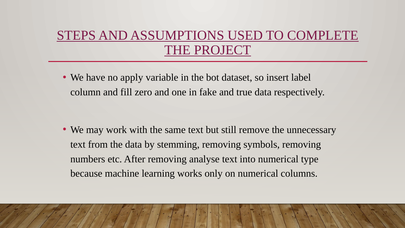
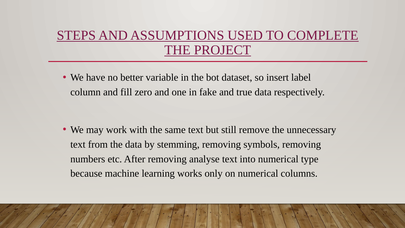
apply: apply -> better
